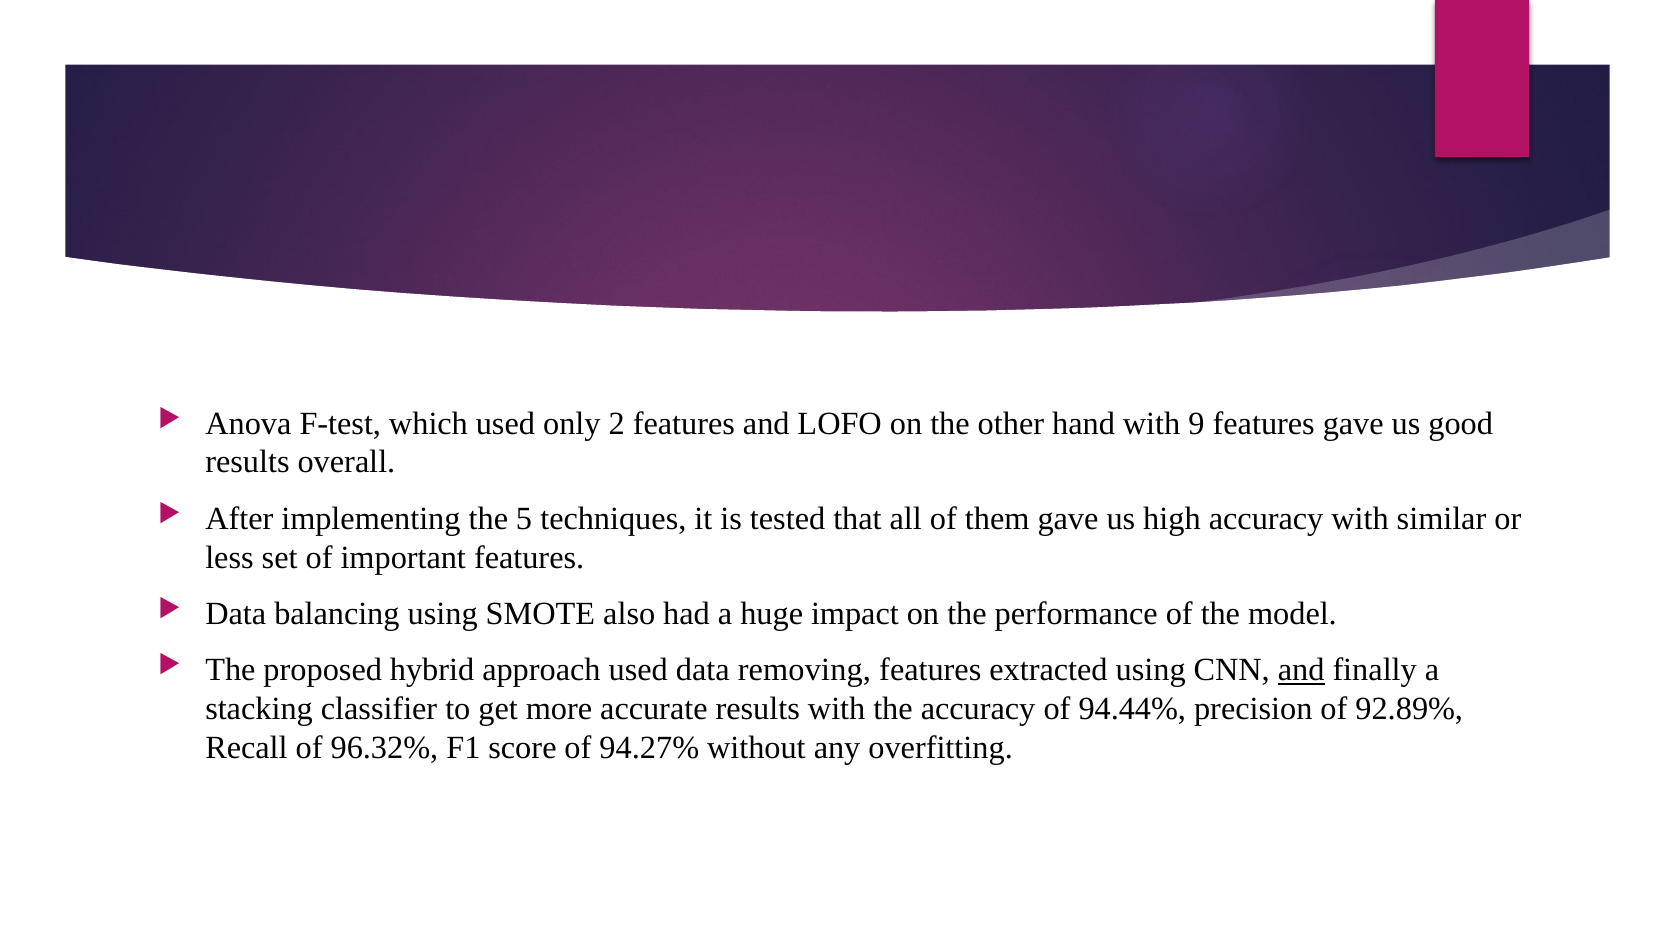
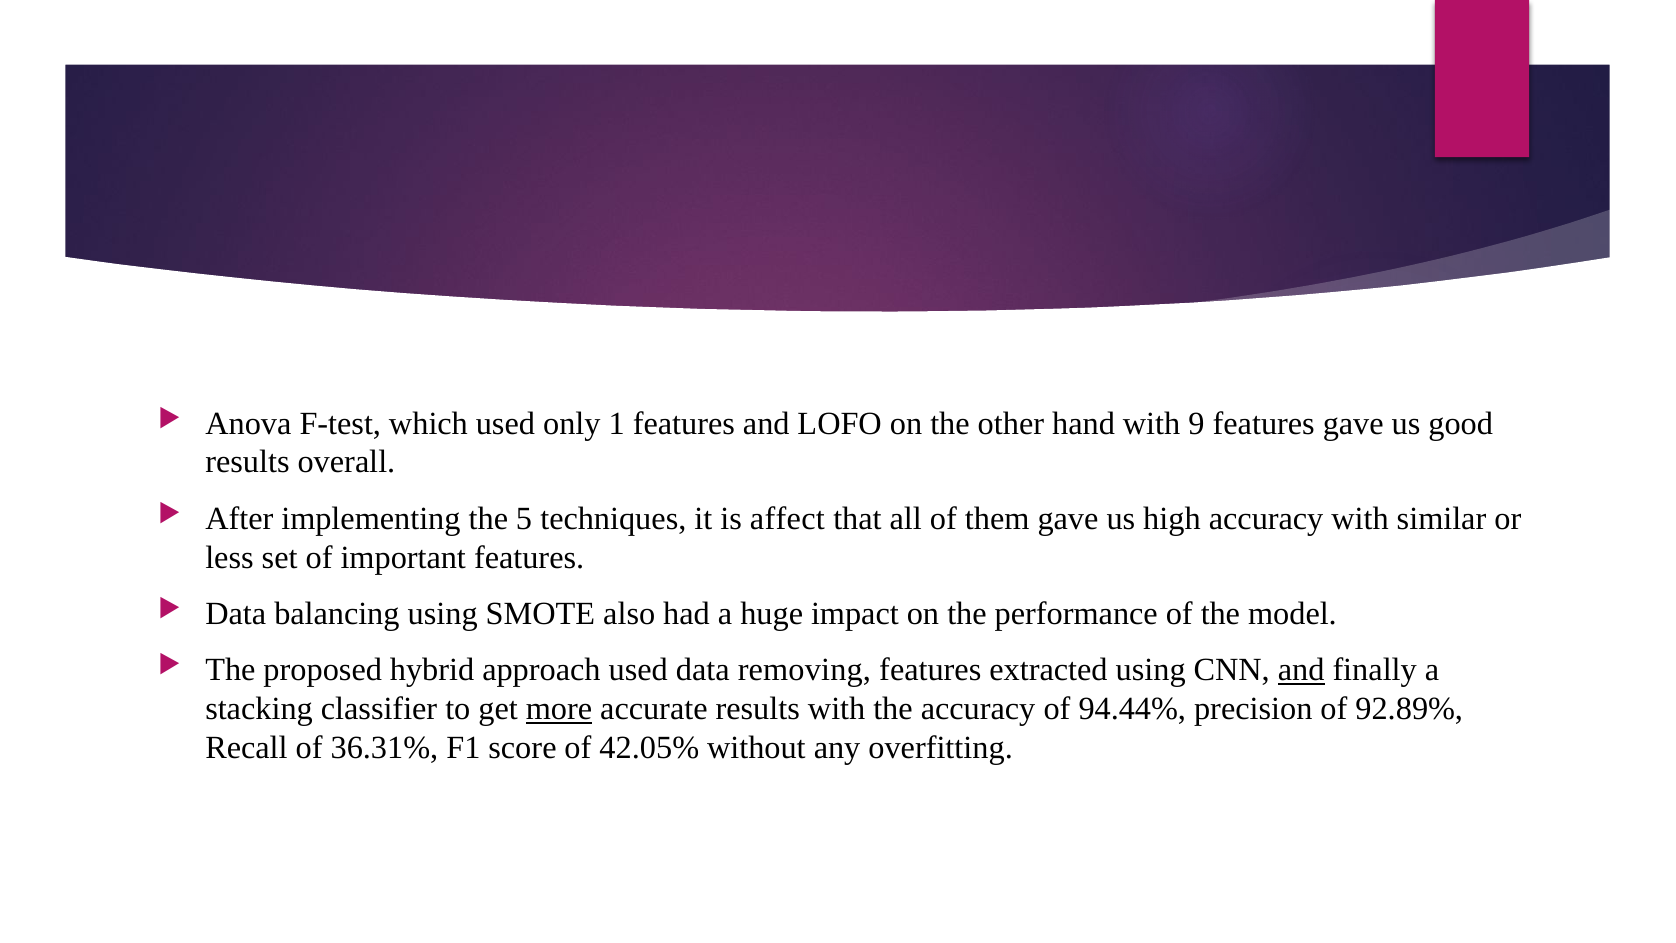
2: 2 -> 1
tested: tested -> affect
more underline: none -> present
96.32%: 96.32% -> 36.31%
94.27%: 94.27% -> 42.05%
